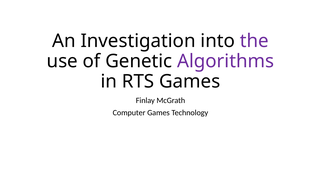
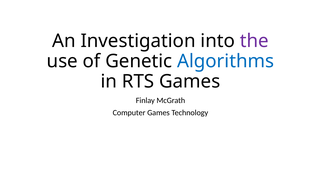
Algorithms colour: purple -> blue
